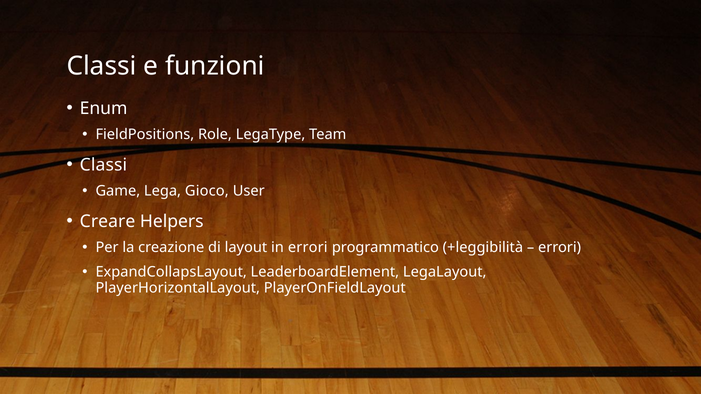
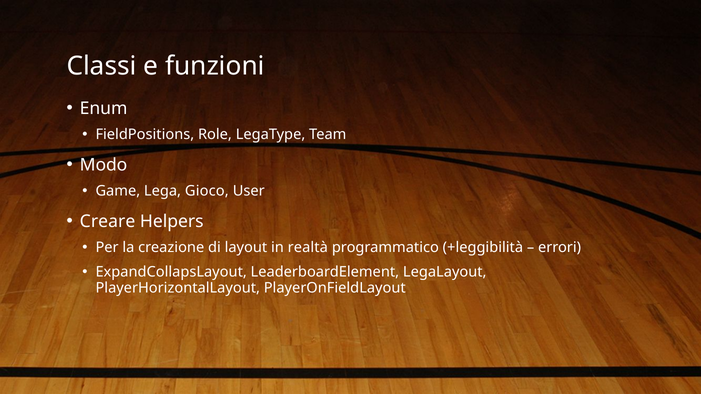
Classi at (103, 165): Classi -> Modo
in errori: errori -> realtà
